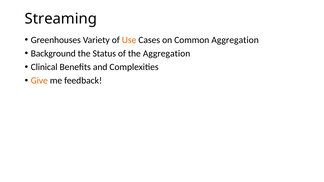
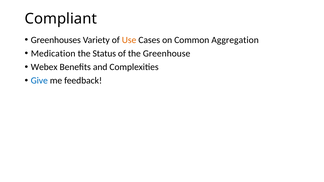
Streaming: Streaming -> Compliant
Background: Background -> Medication
the Aggregation: Aggregation -> Greenhouse
Clinical: Clinical -> Webex
Give colour: orange -> blue
